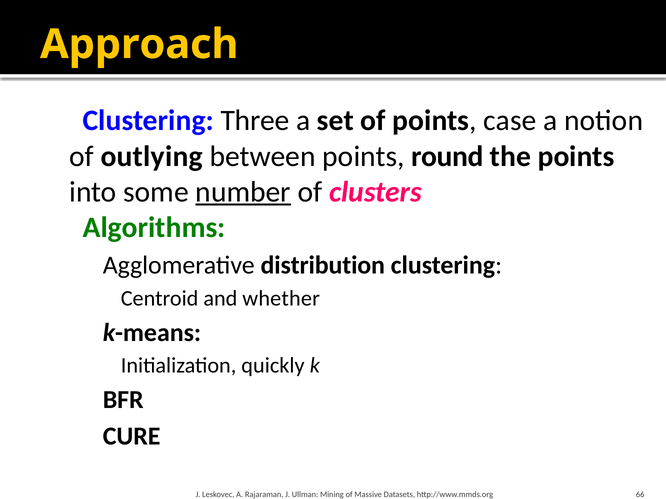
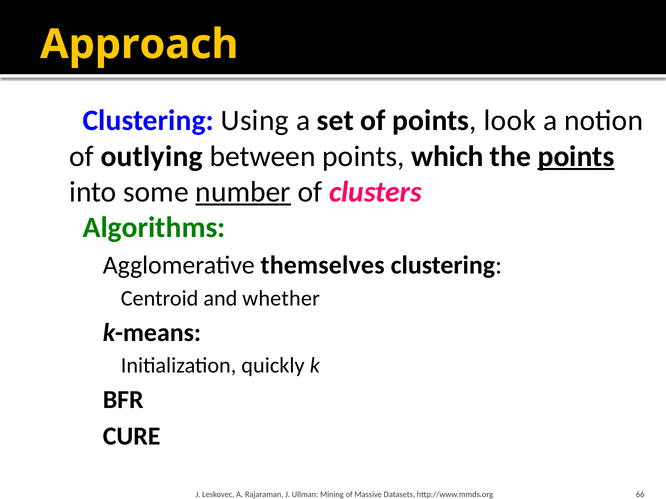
Three: Three -> Using
case: case -> look
round: round -> which
points at (576, 156) underline: none -> present
distribution: distribution -> themselves
